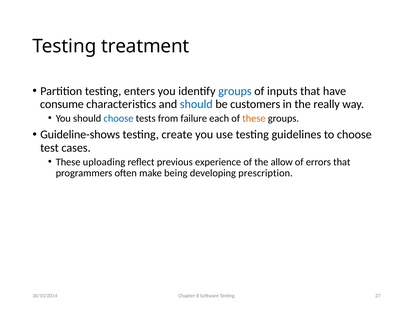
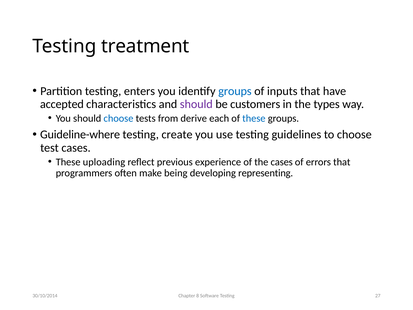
consume: consume -> accepted
should at (196, 104) colour: blue -> purple
really: really -> types
failure: failure -> derive
these at (254, 118) colour: orange -> blue
Guideline-shows: Guideline-shows -> Guideline-where
the allow: allow -> cases
prescription: prescription -> representing
